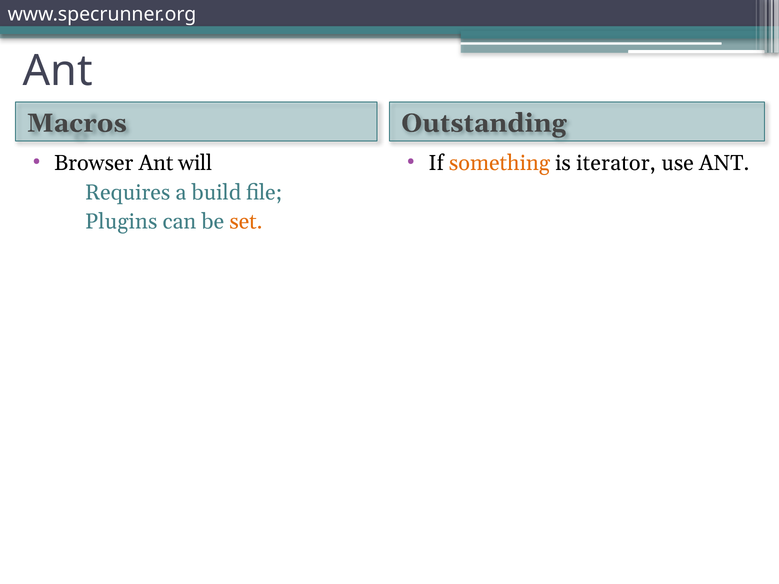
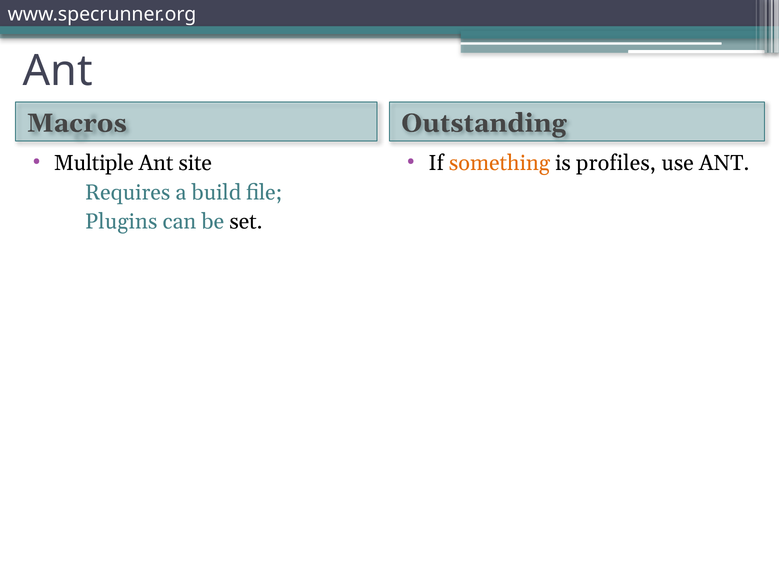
Browser: Browser -> Multiple
will: will -> site
iterator: iterator -> profiles
set colour: orange -> black
